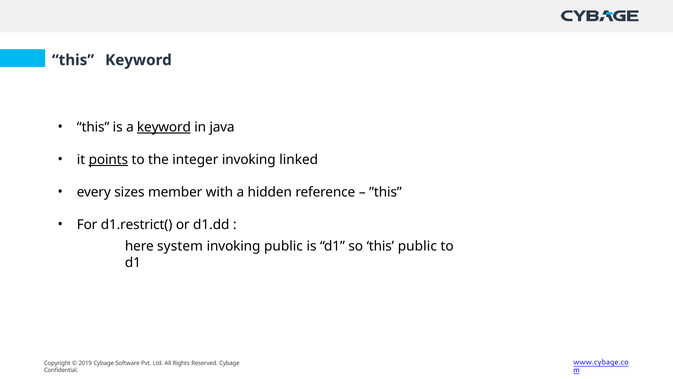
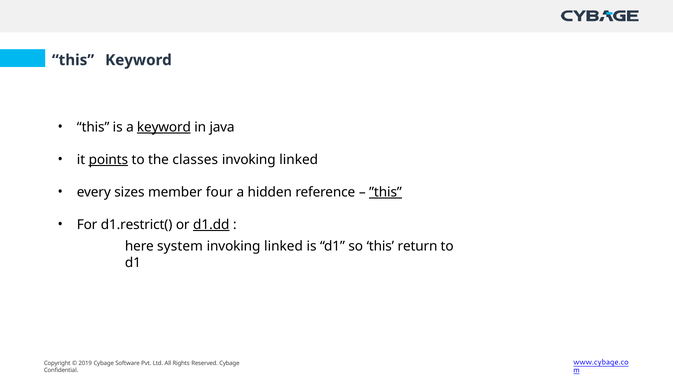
integer: integer -> classes
with: with -> four
”this underline: none -> present
d1.dd underline: none -> present
public at (284, 246): public -> linked
this public: public -> return
